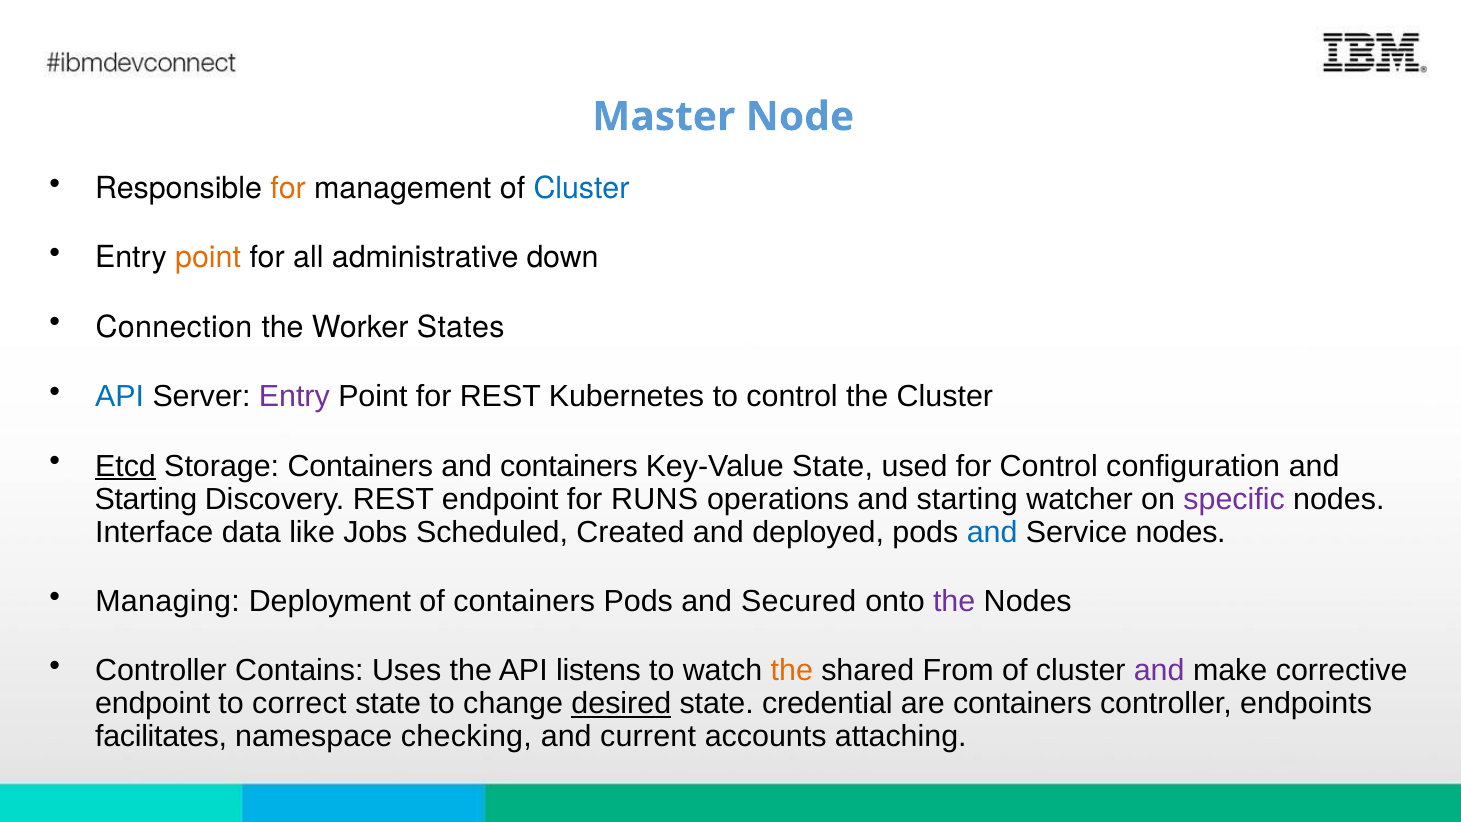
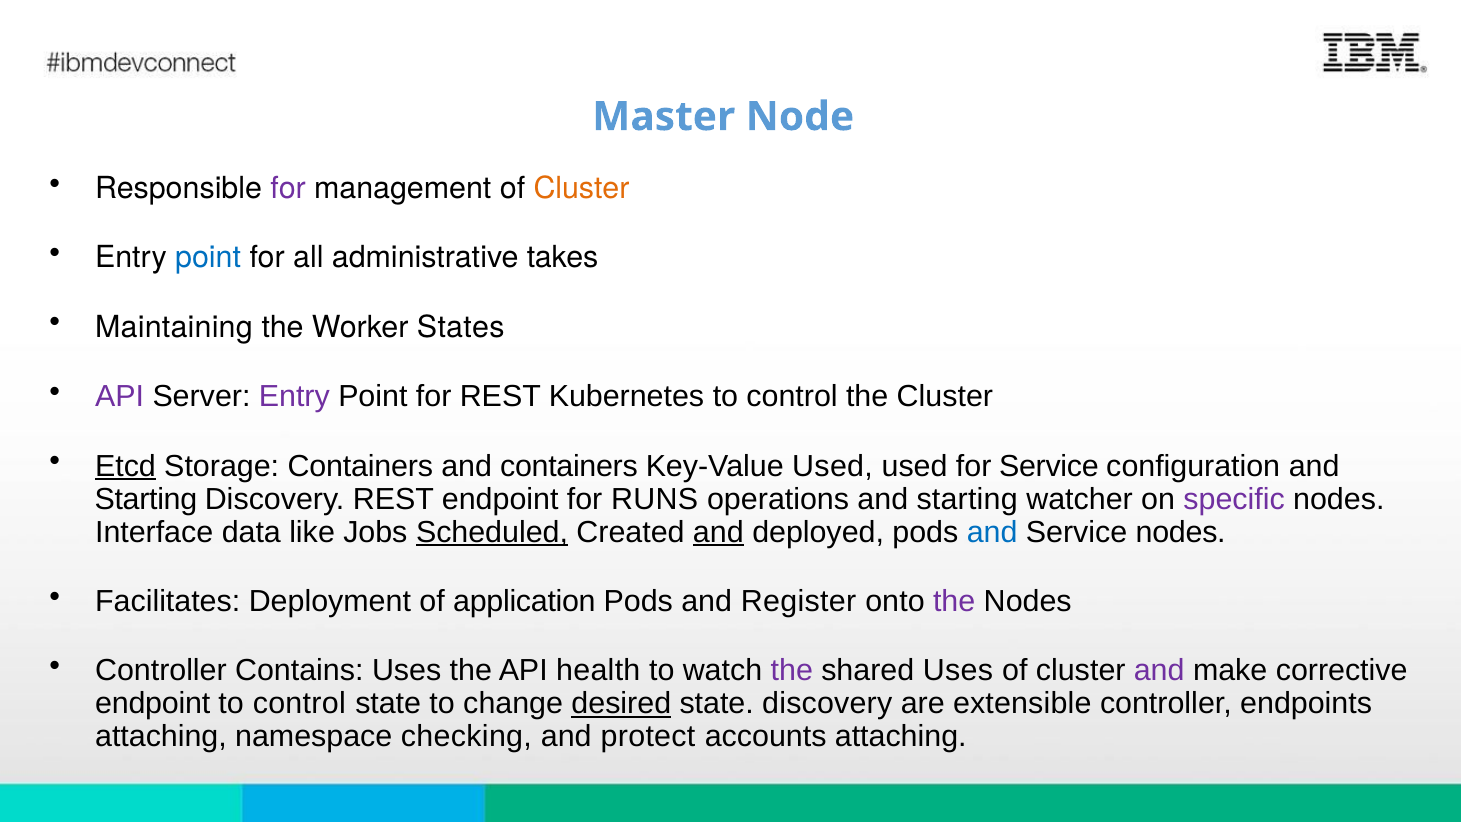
for at (288, 188) colour: orange -> purple
Cluster at (581, 188) colour: blue -> orange
point at (208, 258) colour: orange -> blue
down: down -> takes
Connection: Connection -> Maintaining
API at (120, 397) colour: blue -> purple
Key-Value State: State -> Used
for Control: Control -> Service
Scheduled underline: none -> present
and at (718, 532) underline: none -> present
Managing: Managing -> Facilitates
of containers: containers -> application
Secured: Secured -> Register
listens: listens -> health
the at (792, 671) colour: orange -> purple
shared From: From -> Uses
correct at (299, 704): correct -> control
state credential: credential -> discovery
are containers: containers -> extensible
facilitates at (161, 737): facilitates -> attaching
current: current -> protect
